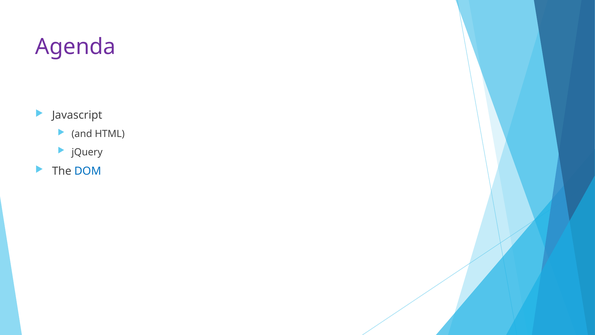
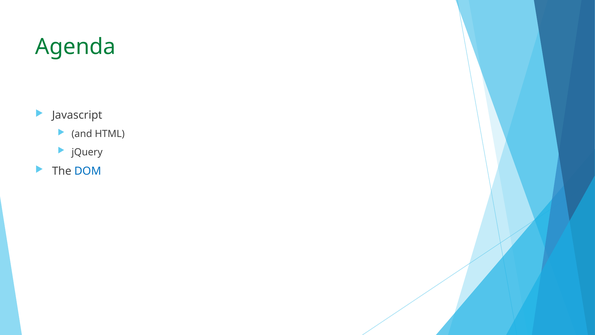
Agenda colour: purple -> green
